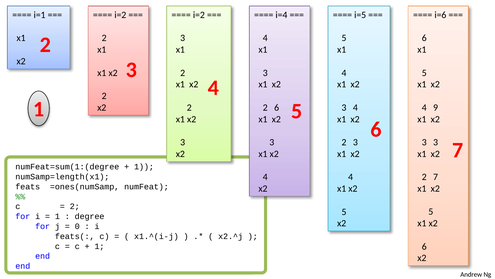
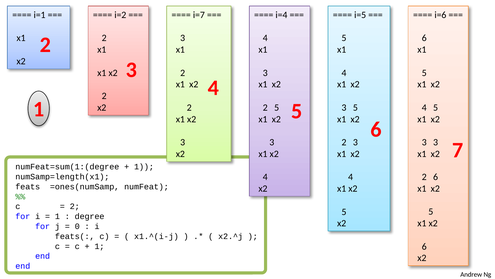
i=2 at (199, 15): i=2 -> i=7
2 6: 6 -> 5
3 4: 4 -> 5
4 9: 9 -> 5
2 7: 7 -> 6
